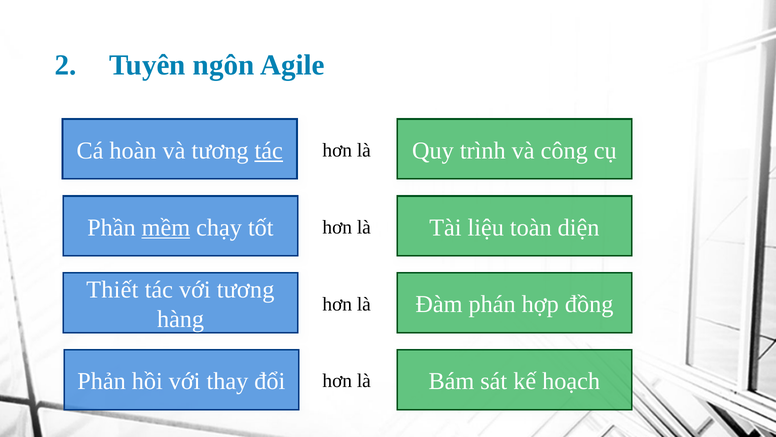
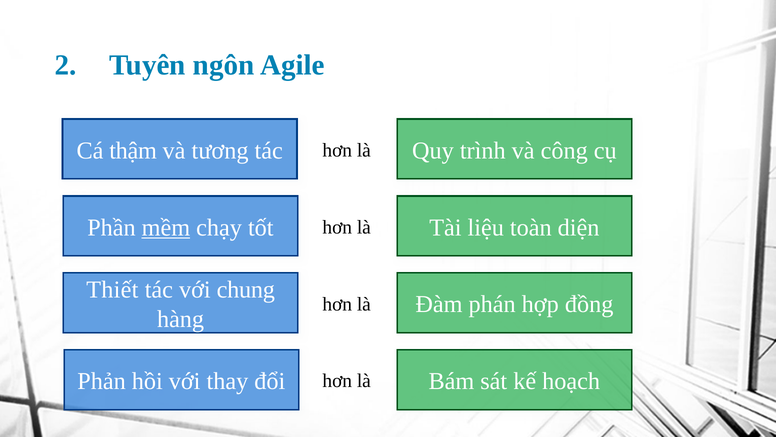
hoàn: hoàn -> thậm
tác at (269, 151) underline: present -> none
với tương: tương -> chung
